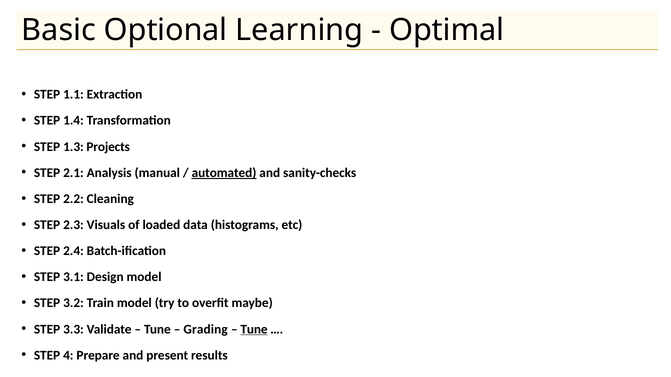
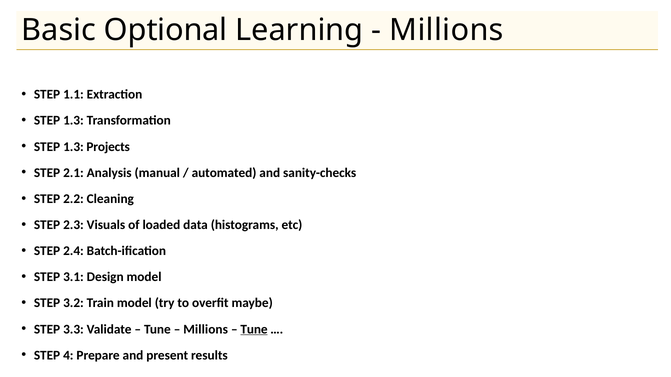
Optimal at (447, 30): Optimal -> Millions
1.4 at (73, 121): 1.4 -> 1.3
automated underline: present -> none
Grading at (206, 330): Grading -> Millions
